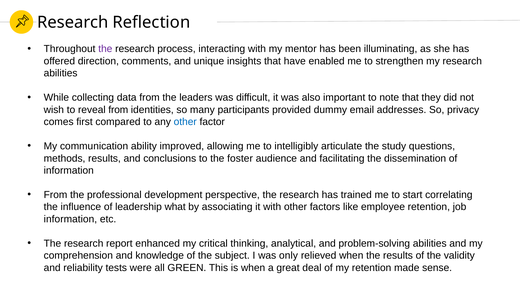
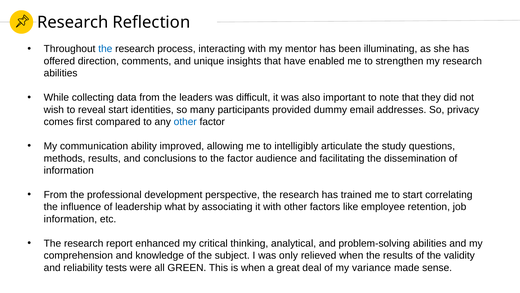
the at (105, 49) colour: purple -> blue
reveal from: from -> start
the foster: foster -> factor
my retention: retention -> variance
